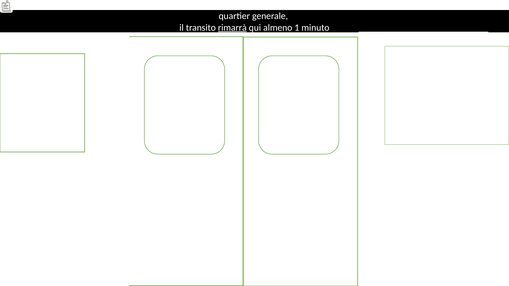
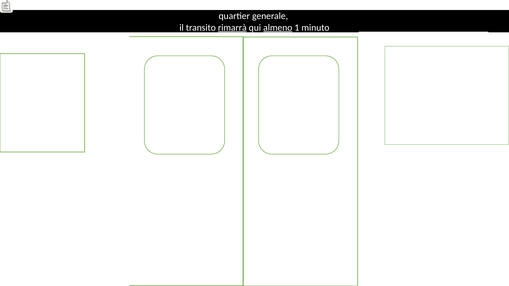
almeno underline: none -> present
